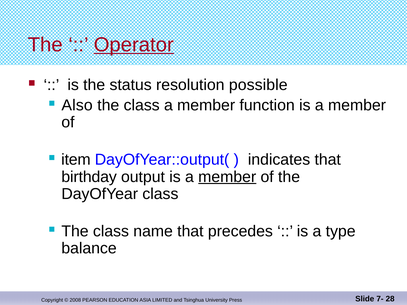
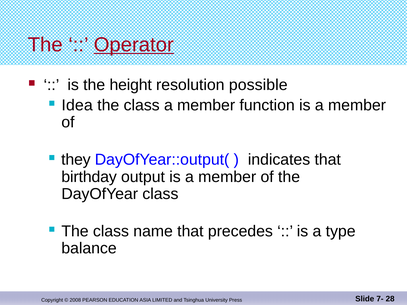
status: status -> height
Also: Also -> Idea
item: item -> they
member at (227, 177) underline: present -> none
